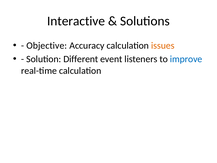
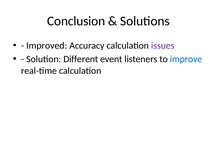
Interactive: Interactive -> Conclusion
Objective: Objective -> Improved
issues colour: orange -> purple
